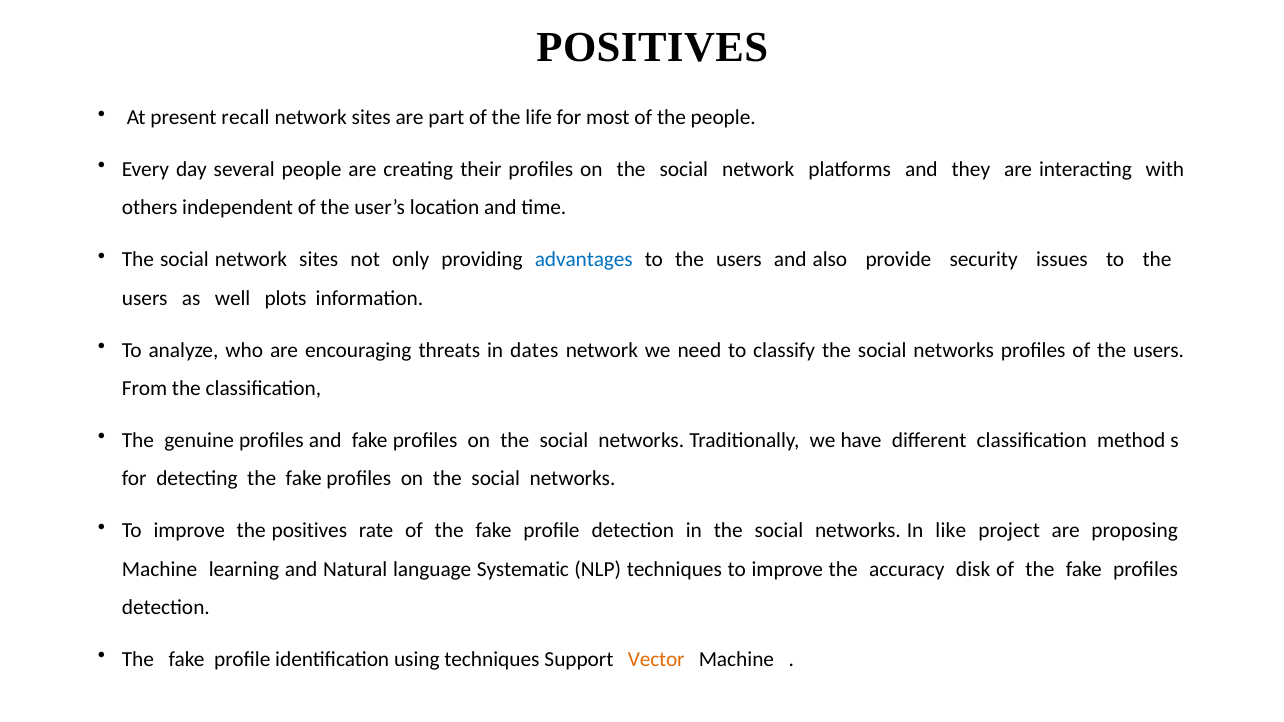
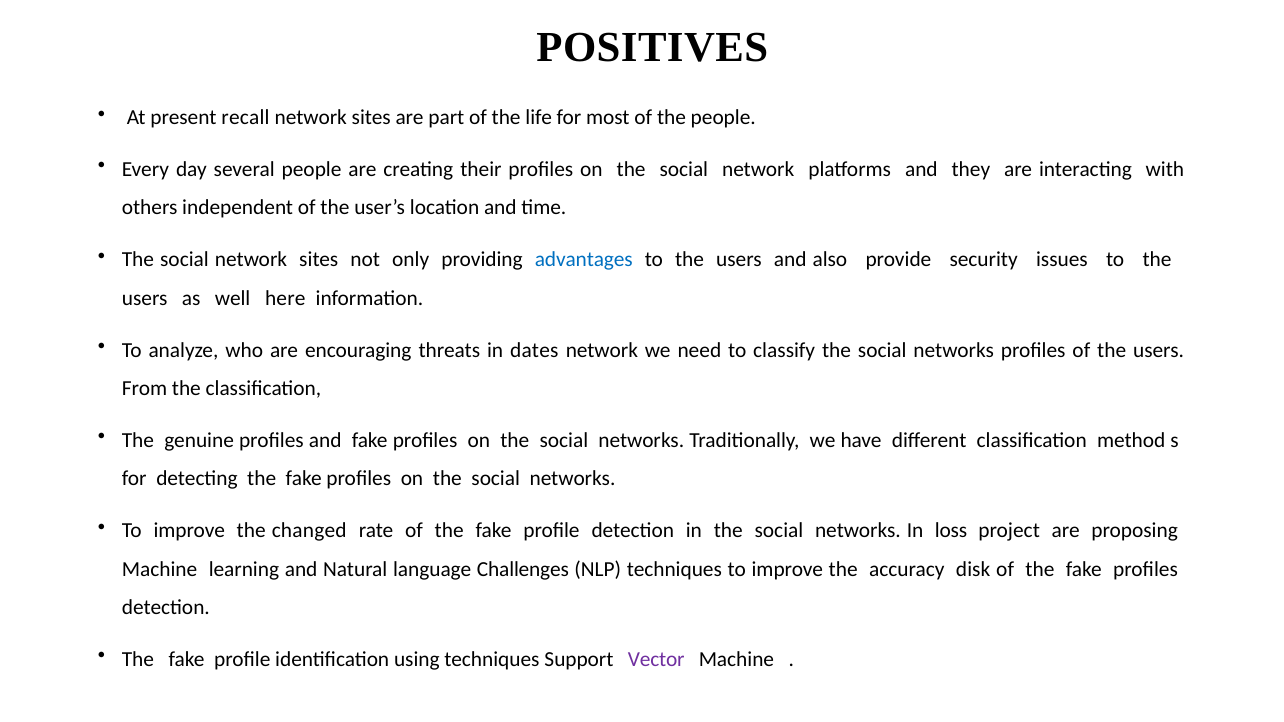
plots: plots -> here
the positives: positives -> changed
like: like -> loss
Systematic: Systematic -> Challenges
Vector colour: orange -> purple
